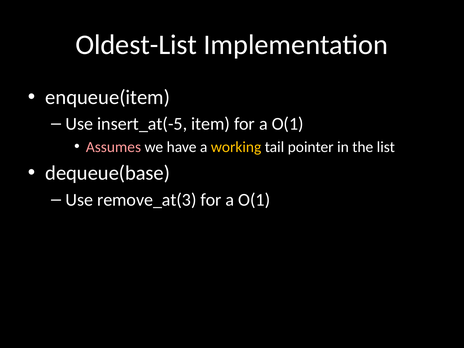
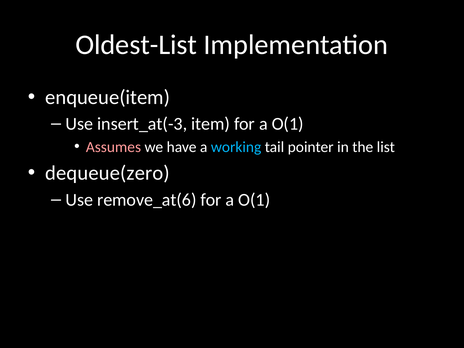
insert_at(-5: insert_at(-5 -> insert_at(-3
working colour: yellow -> light blue
dequeue(base: dequeue(base -> dequeue(zero
remove_at(3: remove_at(3 -> remove_at(6
